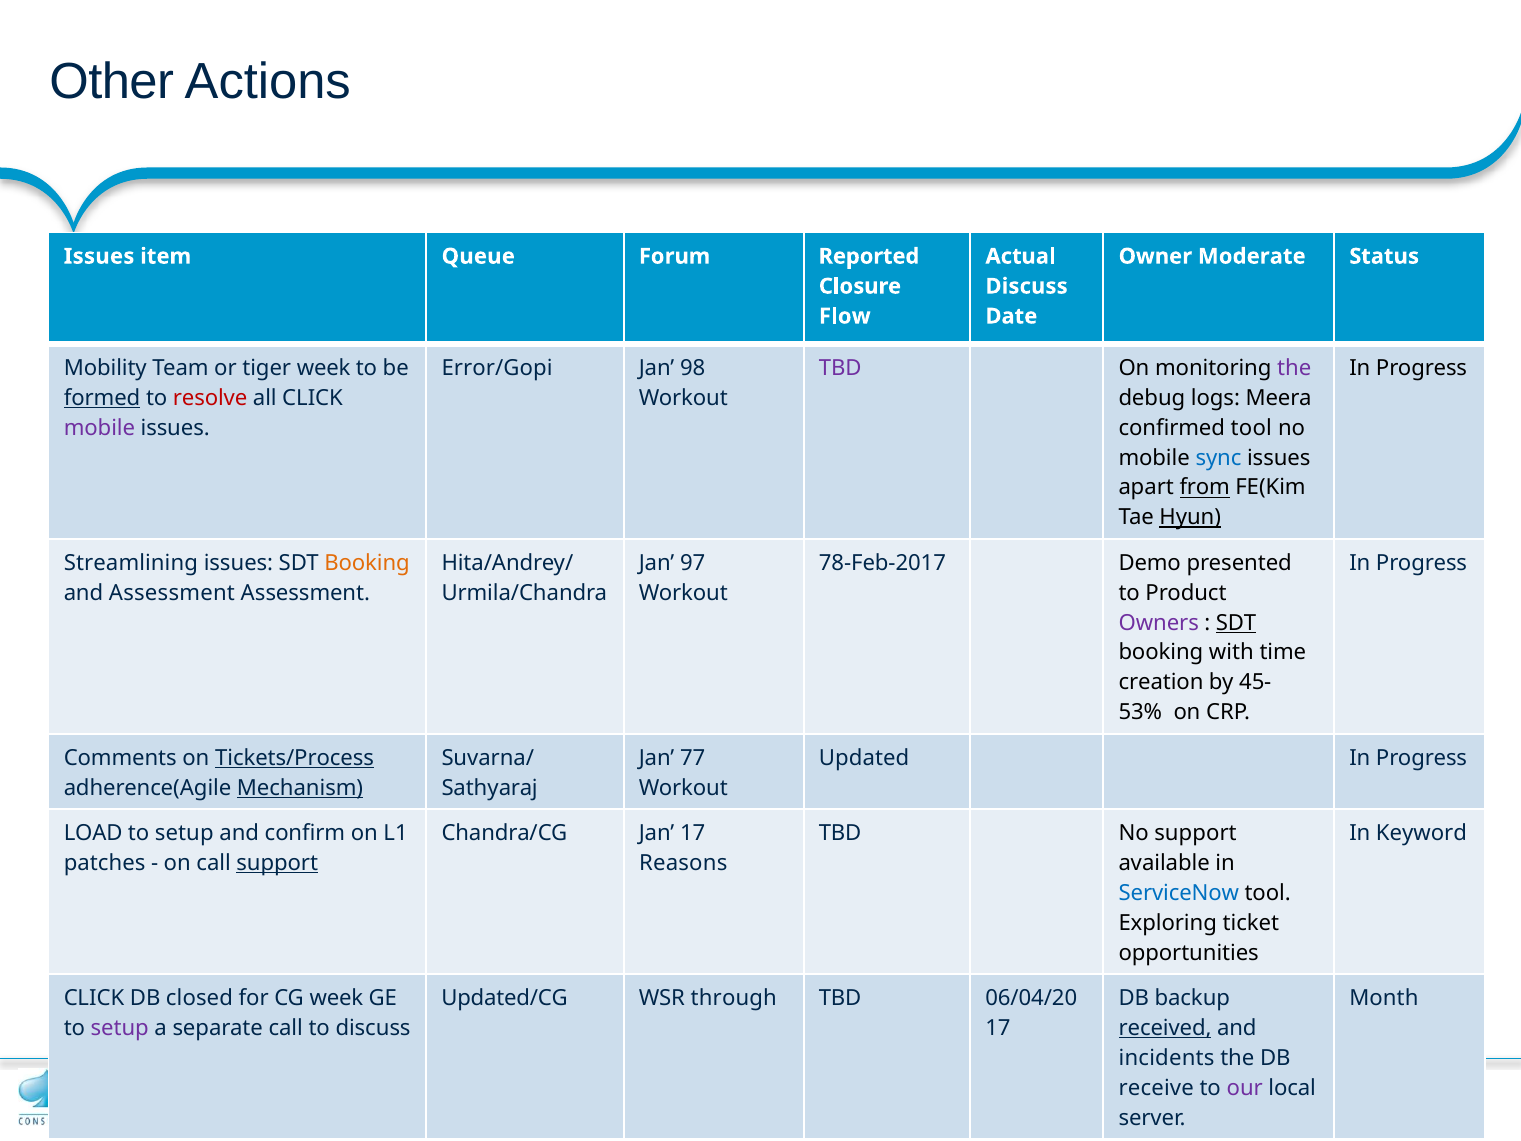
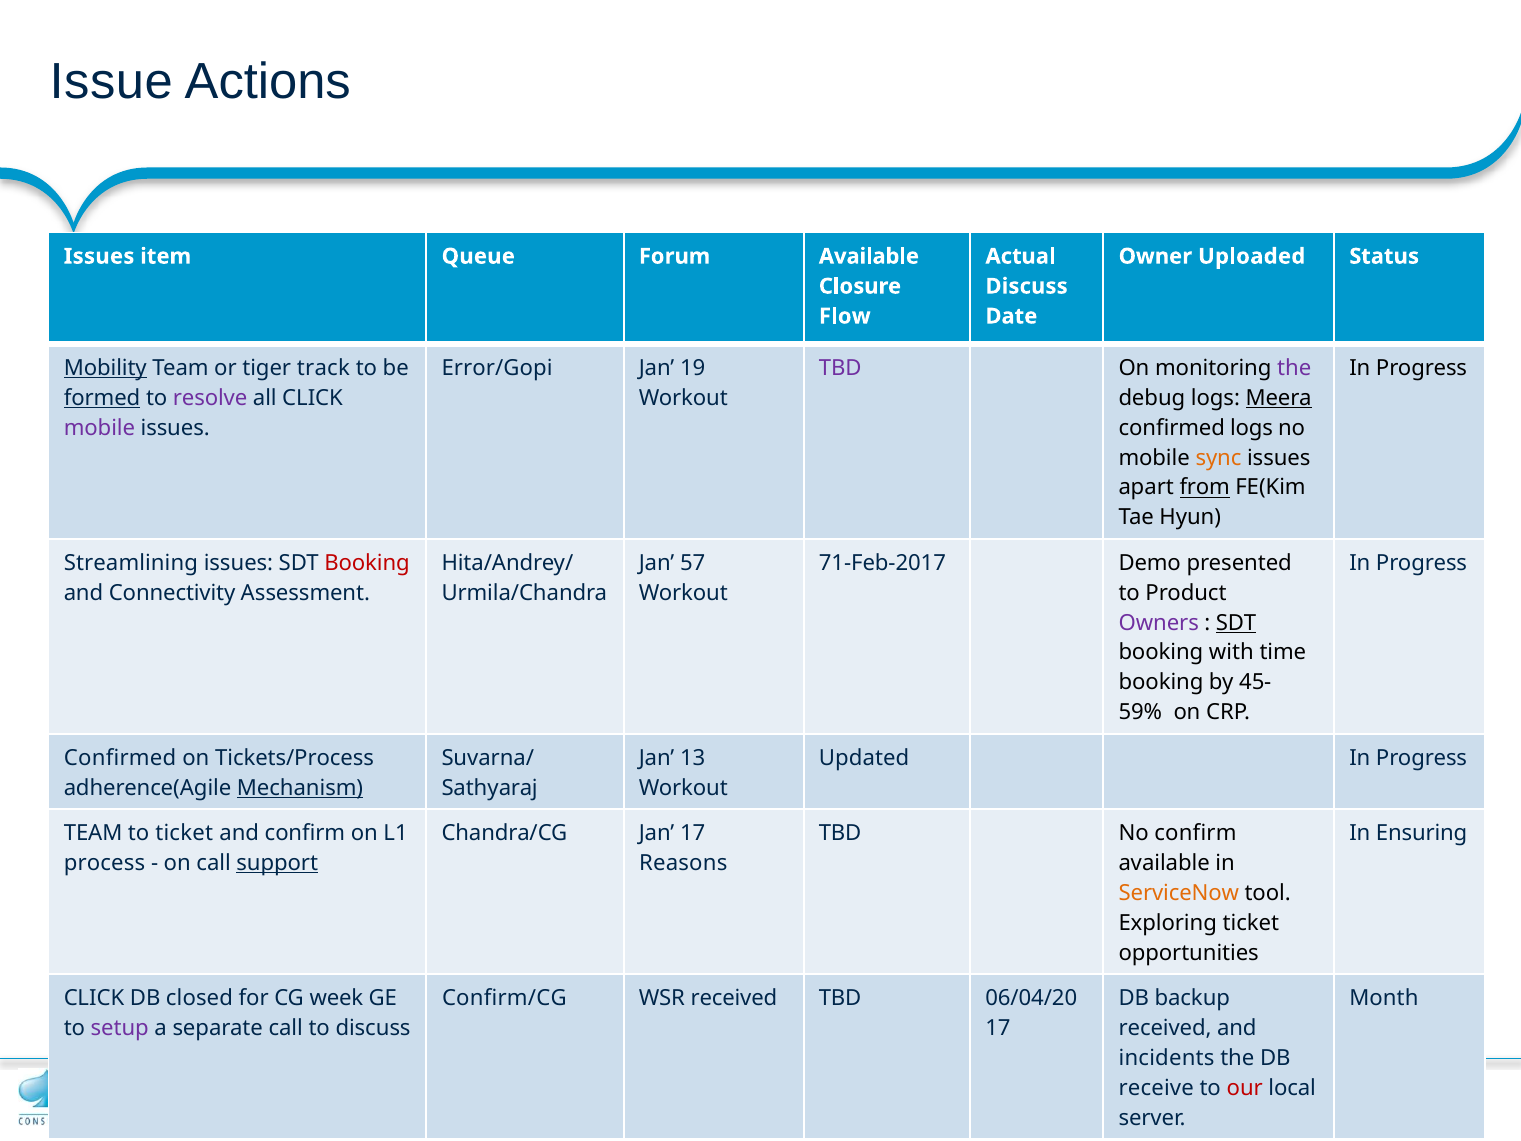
Other: Other -> Issue
Forum Reported: Reported -> Available
Moderate: Moderate -> Uploaded
Mobility underline: none -> present
tiger week: week -> track
98: 98 -> 19
resolve colour: red -> purple
Meera underline: none -> present
confirmed tool: tool -> logs
sync colour: blue -> orange
Hyun underline: present -> none
Booking at (367, 563) colour: orange -> red
97: 97 -> 57
78-Feb-2017: 78-Feb-2017 -> 71-Feb-2017
and Assessment: Assessment -> Connectivity
creation at (1161, 682): creation -> booking
53%: 53% -> 59%
Comments at (120, 758): Comments -> Confirmed
Tickets/Process underline: present -> none
77: 77 -> 13
LOAD at (93, 833): LOAD -> TEAM
setup at (184, 833): setup -> ticket
No support: support -> confirm
Keyword: Keyword -> Ensuring
patches: patches -> process
ServiceNow colour: blue -> orange
Updated/CG: Updated/CG -> Confirm/CG
WSR through: through -> received
received at (1165, 1028) underline: present -> none
our colour: purple -> red
